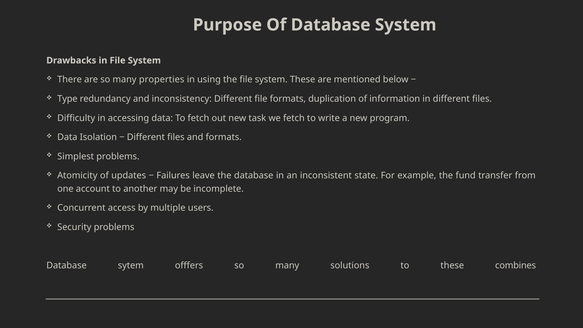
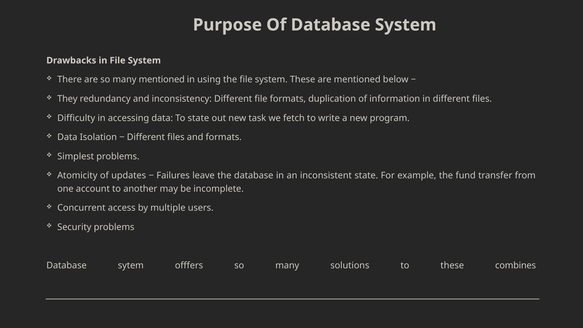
many properties: properties -> mentioned
Type: Type -> They
To fetch: fetch -> state
